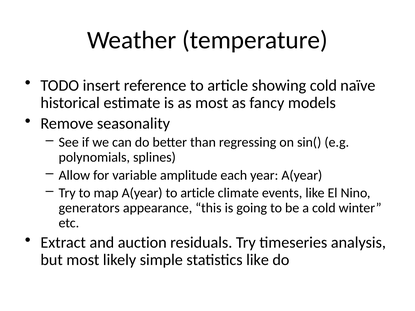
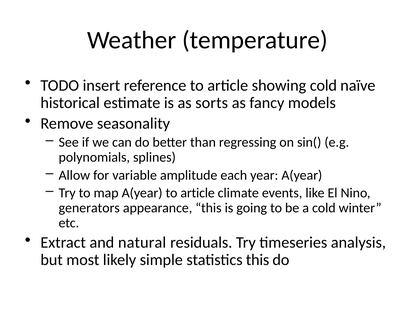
as most: most -> sorts
auction: auction -> natural
statistics like: like -> this
